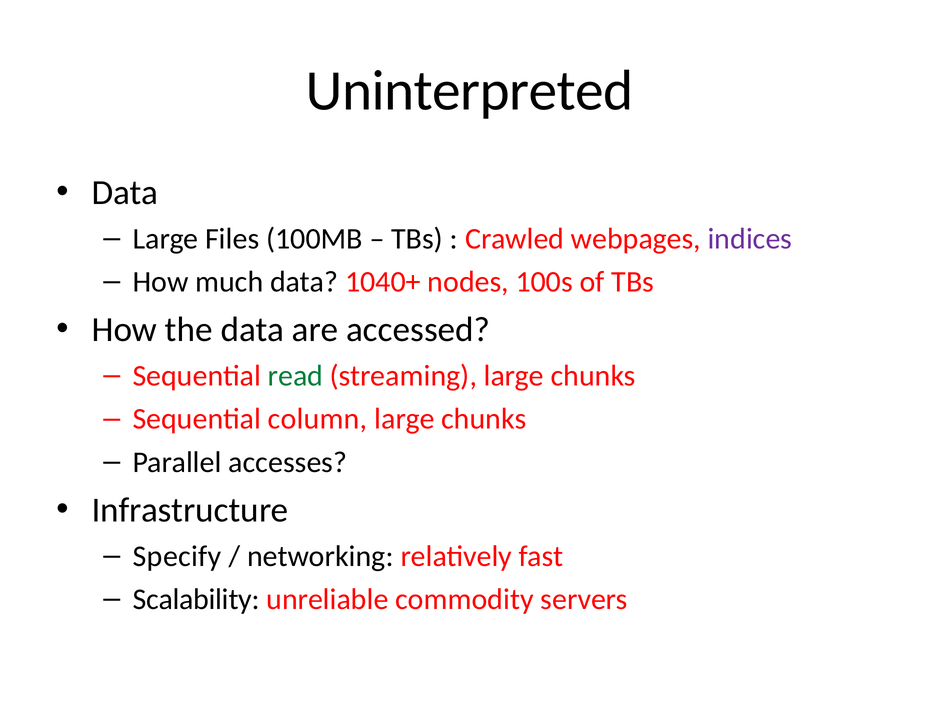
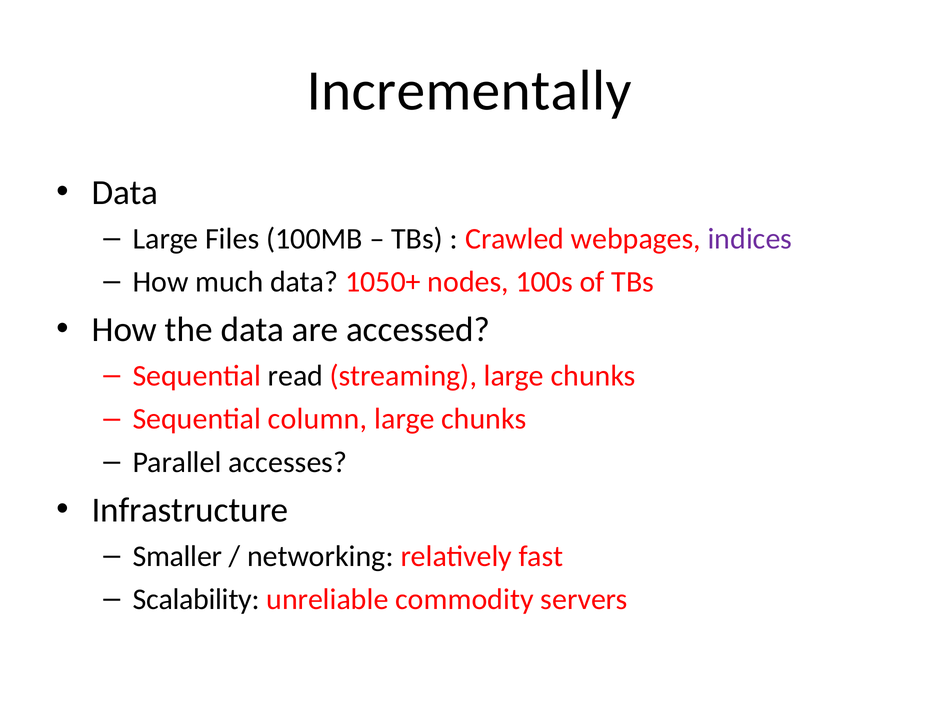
Uninterpreted: Uninterpreted -> Incrementally
1040+: 1040+ -> 1050+
read colour: green -> black
Specify: Specify -> Smaller
